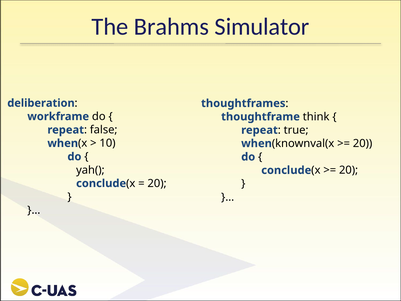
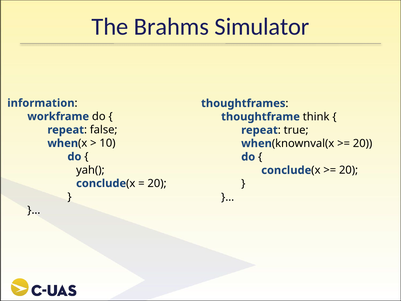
deliberation: deliberation -> information
